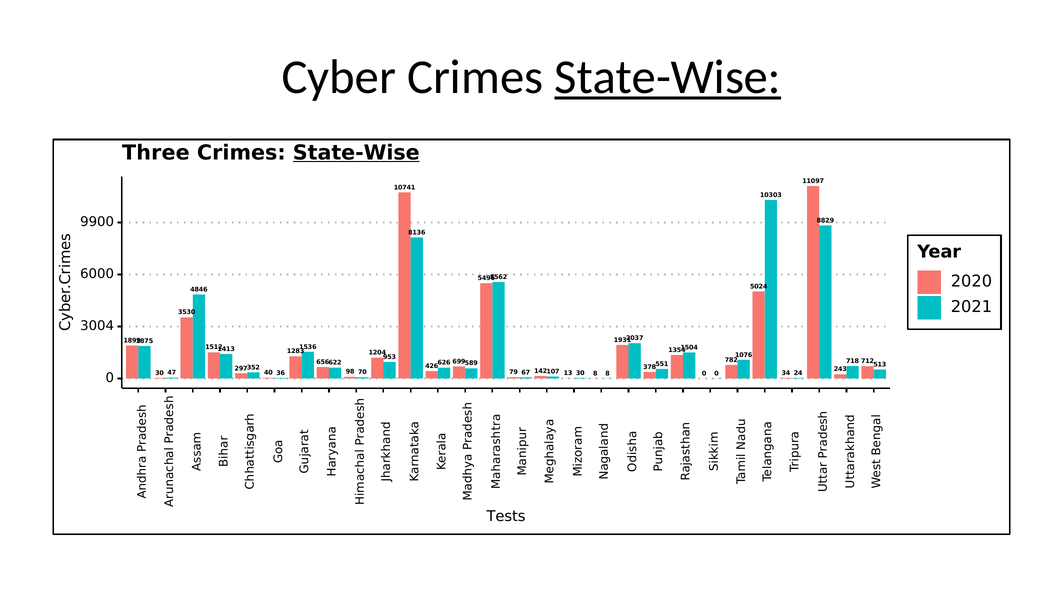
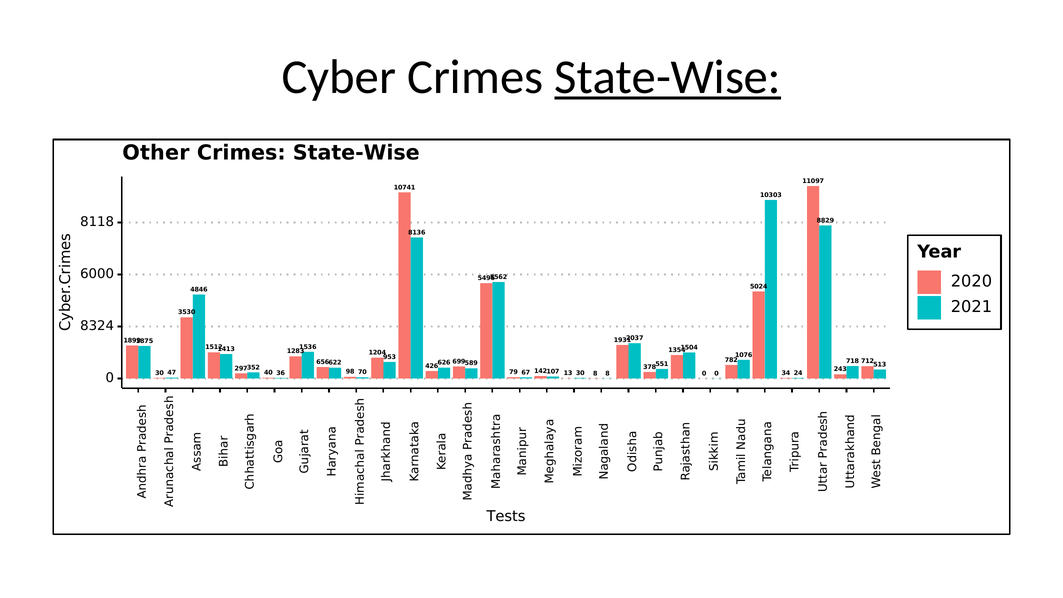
Three: Three -> Other
State-Wise at (356, 153) underline: present -> none
9900: 9900 -> 8118
3004: 3004 -> 8324
